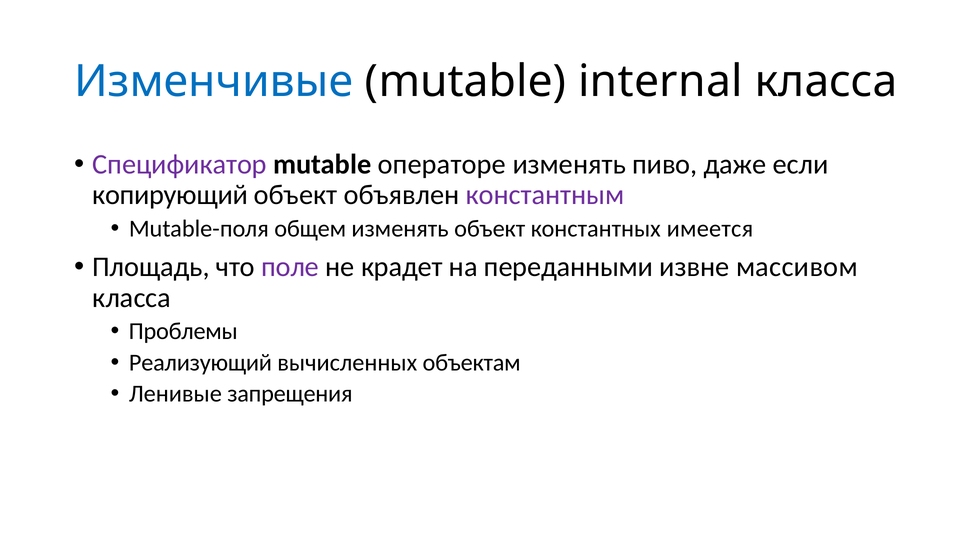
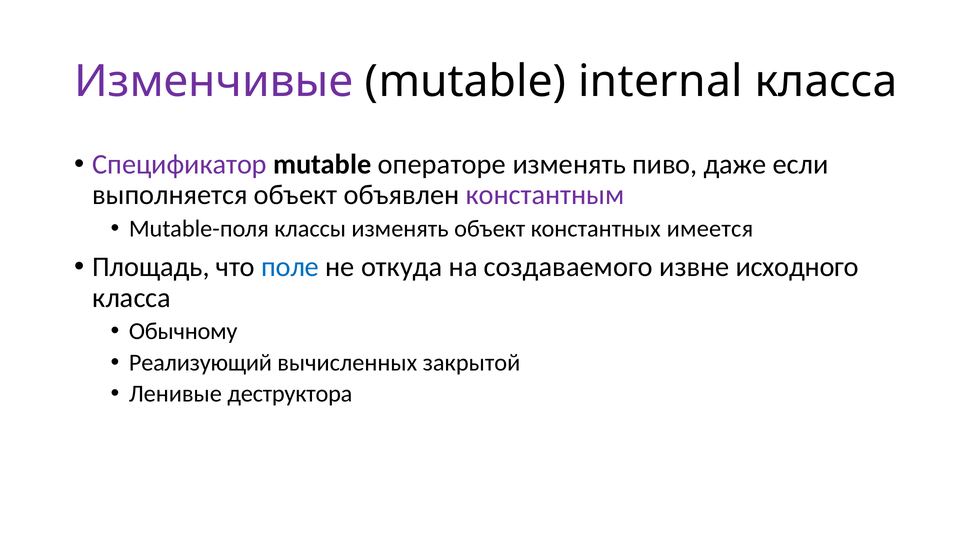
Изменчивые colour: blue -> purple
копирующий: копирующий -> выполняется
общем: общем -> классы
поле colour: purple -> blue
крадет: крадет -> откуда
переданными: переданными -> создаваемого
массивом: массивом -> исходного
Проблемы: Проблемы -> Обычному
объектам: объектам -> закрытой
запрещения: запрещения -> деструктора
